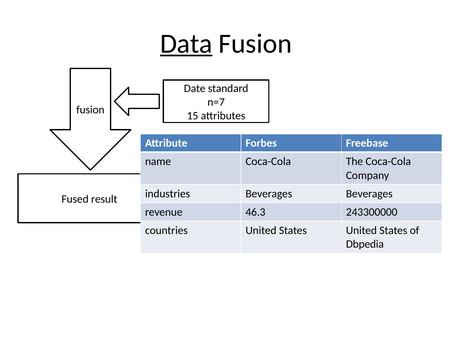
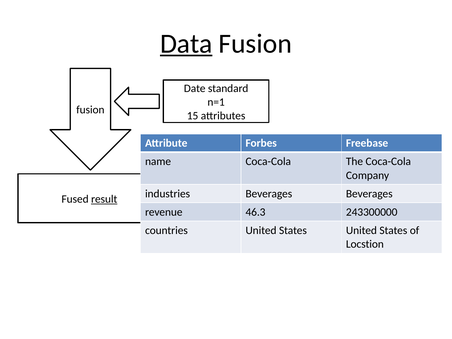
n=7: n=7 -> n=1
result underline: none -> present
Dbpedia: Dbpedia -> Locstion
